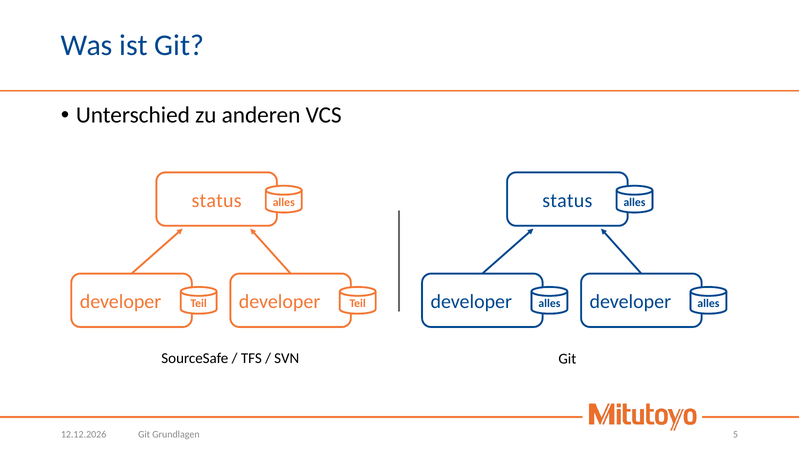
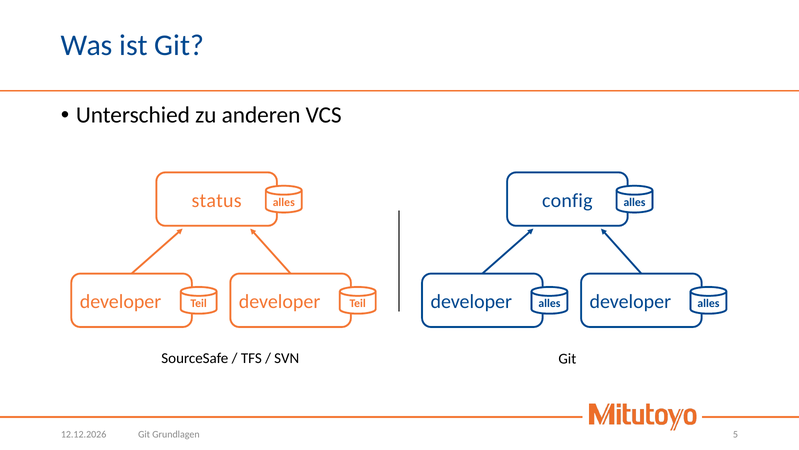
status at (567, 200): status -> config
